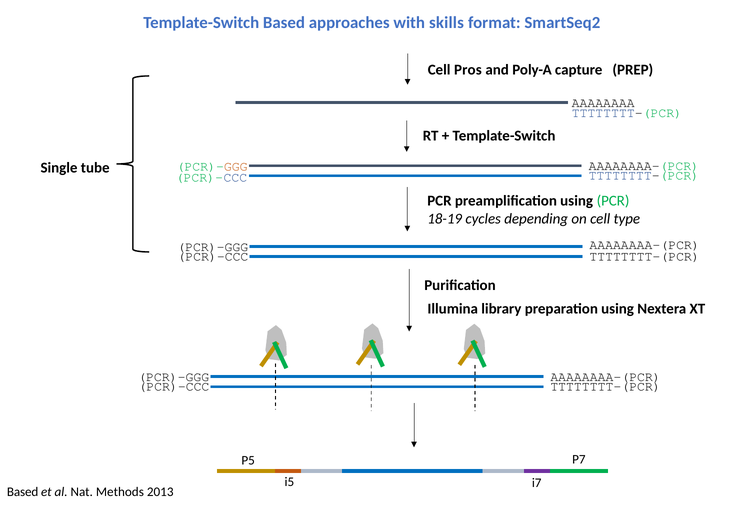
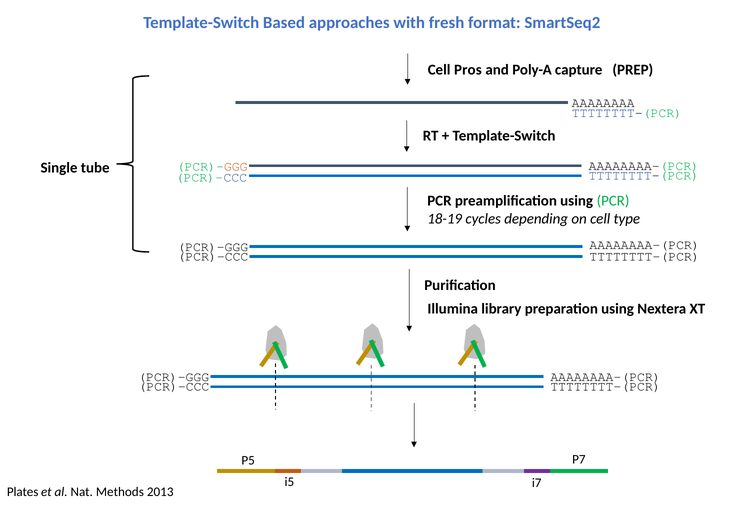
skills: skills -> fresh
Based at (23, 492): Based -> Plates
